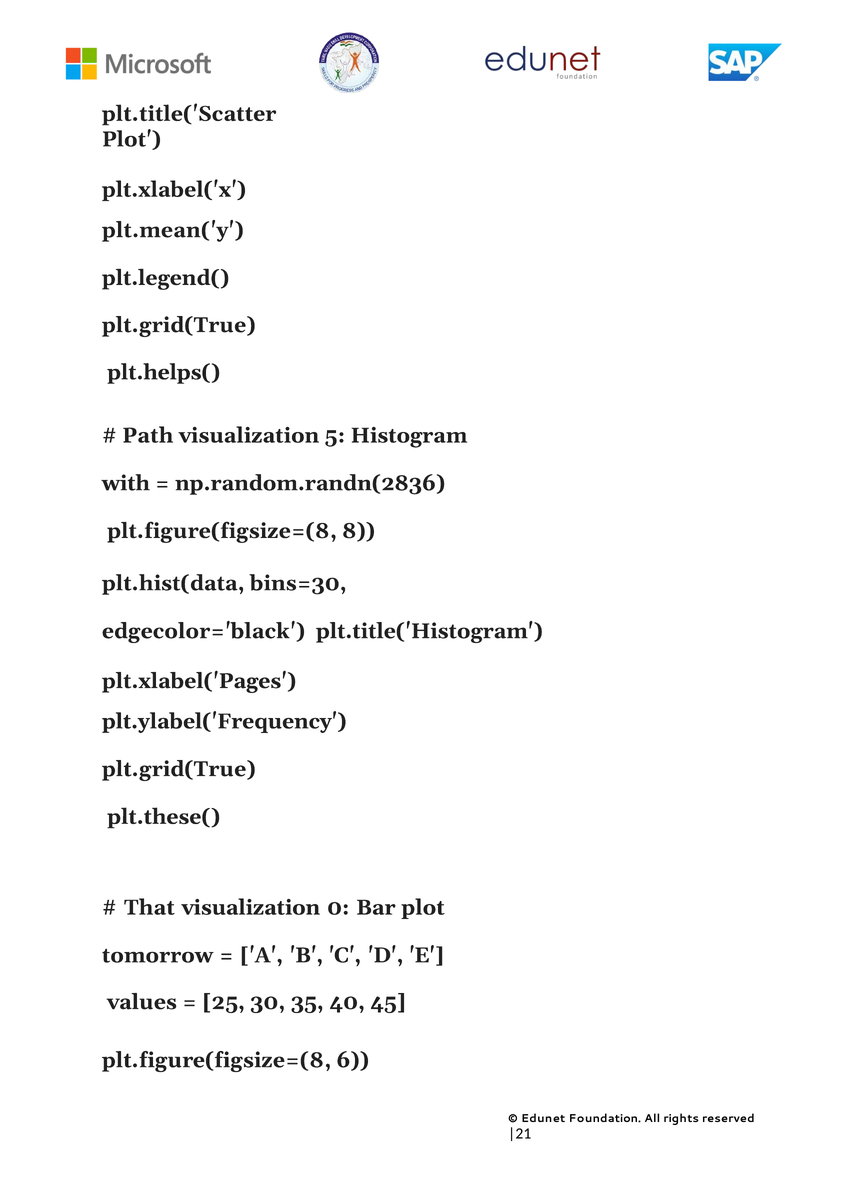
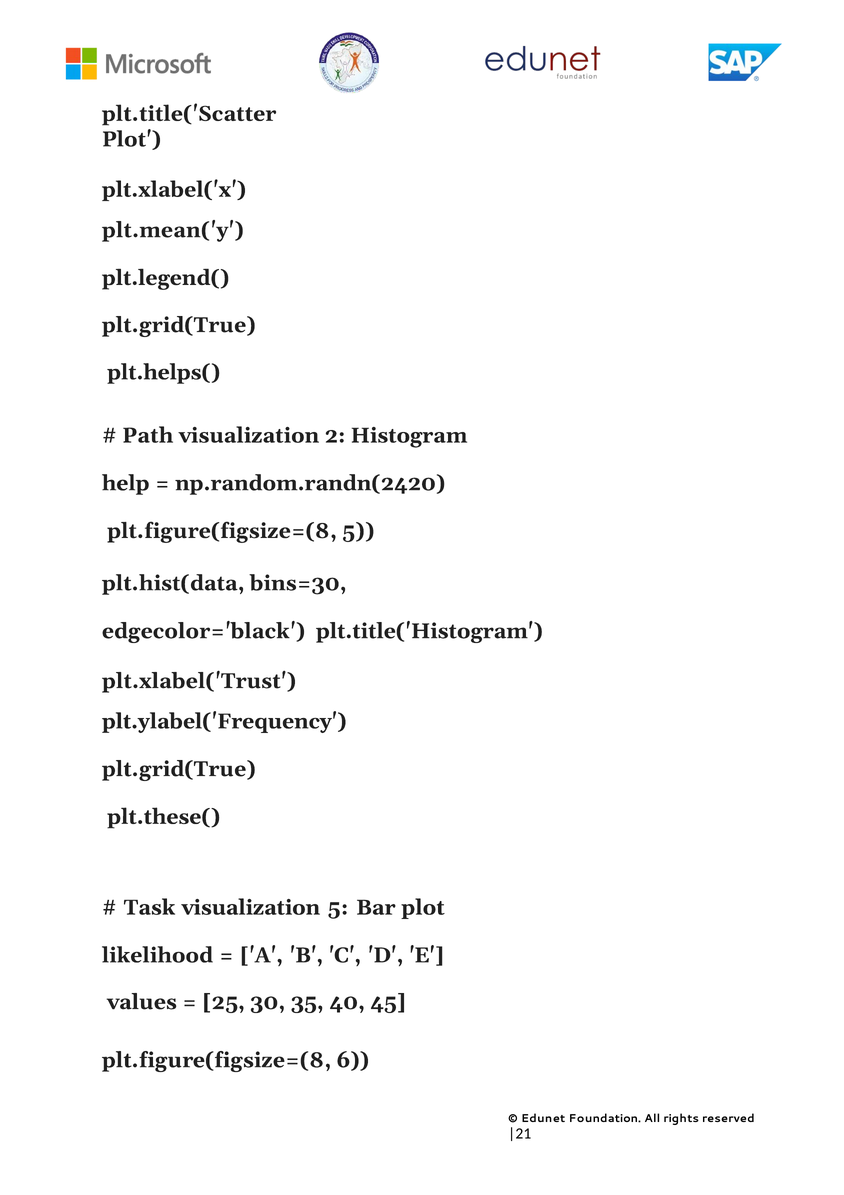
5: 5 -> 2
with: with -> help
np.random.randn(2836: np.random.randn(2836 -> np.random.randn(2420
plt.figure(figsize=(8 8: 8 -> 5
plt.xlabel('Pages: plt.xlabel('Pages -> plt.xlabel('Trust
That: That -> Task
visualization 0: 0 -> 5
tomorrow: tomorrow -> likelihood
